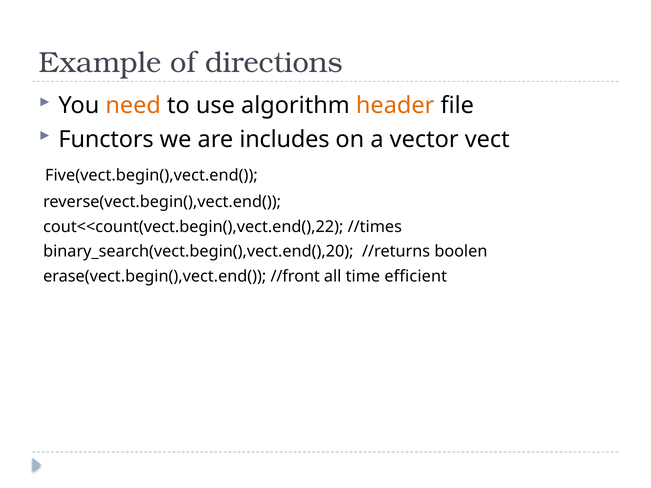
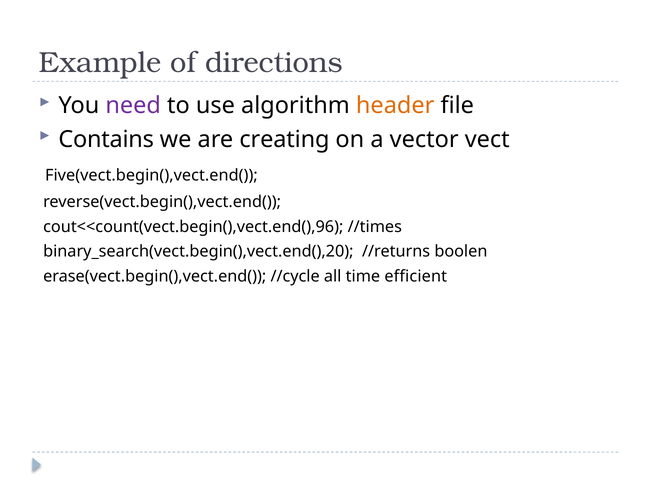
need colour: orange -> purple
Functors: Functors -> Contains
includes: includes -> creating
cout<<count(vect.begin(),vect.end(),22: cout<<count(vect.begin(),vect.end(),22 -> cout<<count(vect.begin(),vect.end(),96
//front: //front -> //cycle
